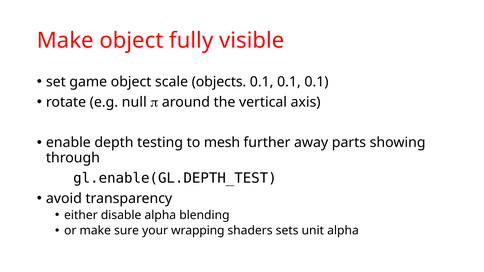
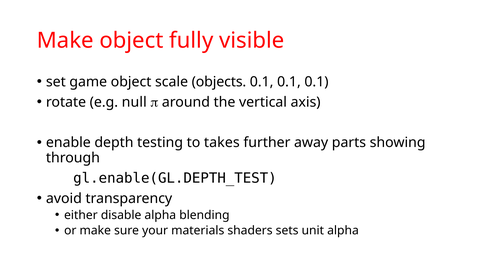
mesh: mesh -> takes
wrapping: wrapping -> materials
